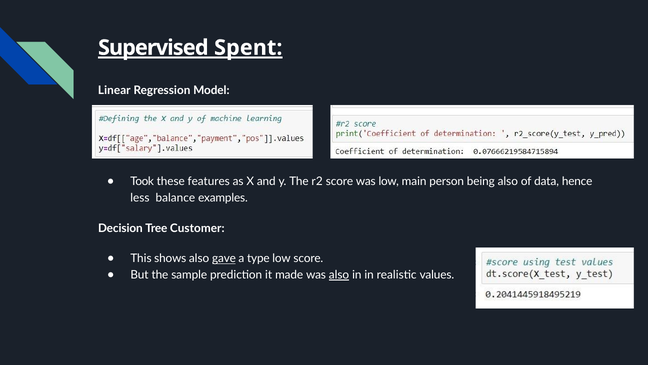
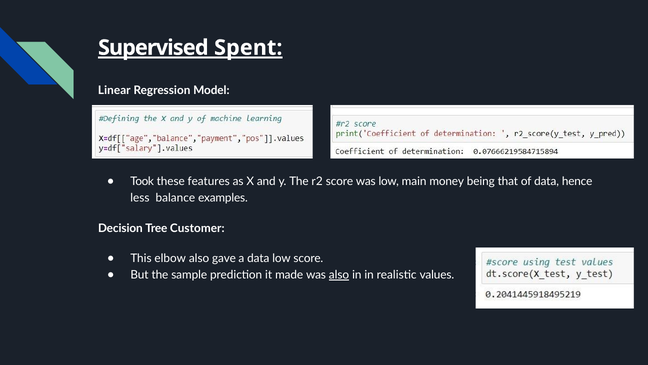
person: person -> money
being also: also -> that
shows: shows -> elbow
gave underline: present -> none
a type: type -> data
